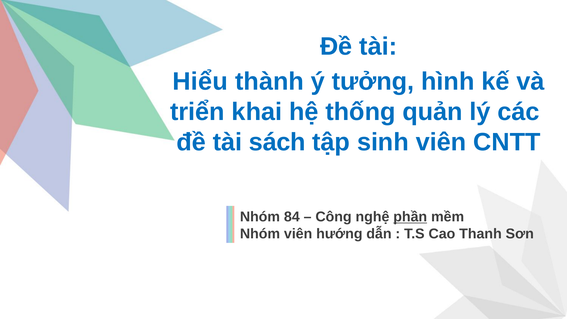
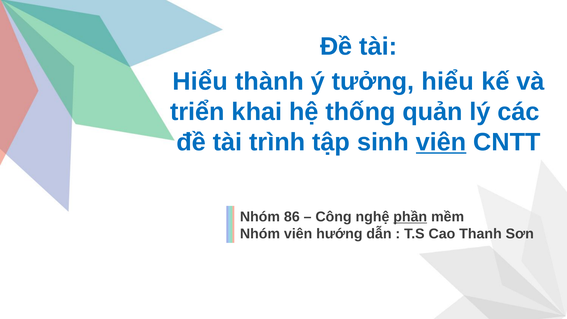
tưởng hình: hình -> hiểu
sách: sách -> trình
viên at (441, 142) underline: none -> present
84: 84 -> 86
